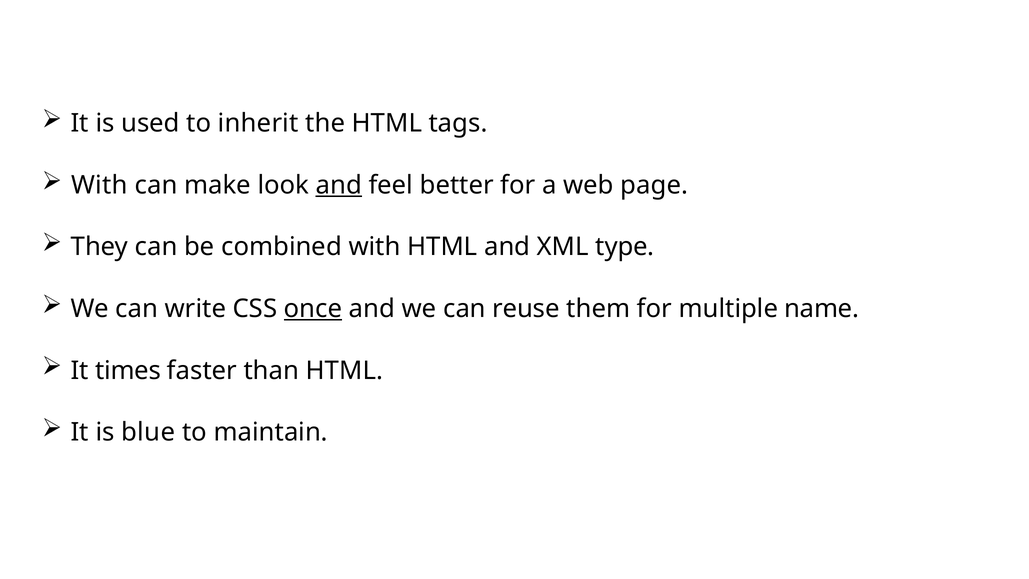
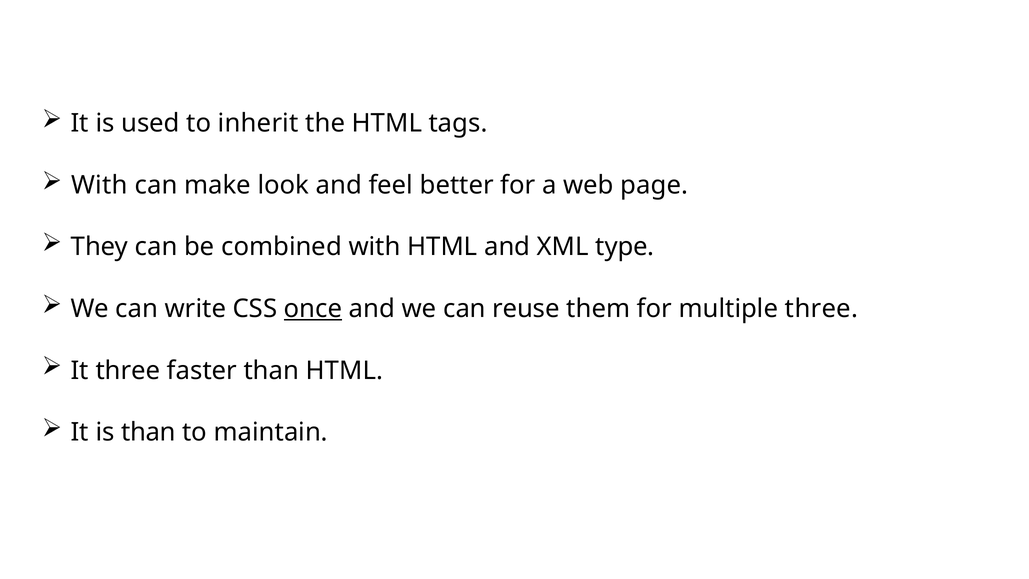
and at (339, 185) underline: present -> none
multiple name: name -> three
It times: times -> three
is blue: blue -> than
